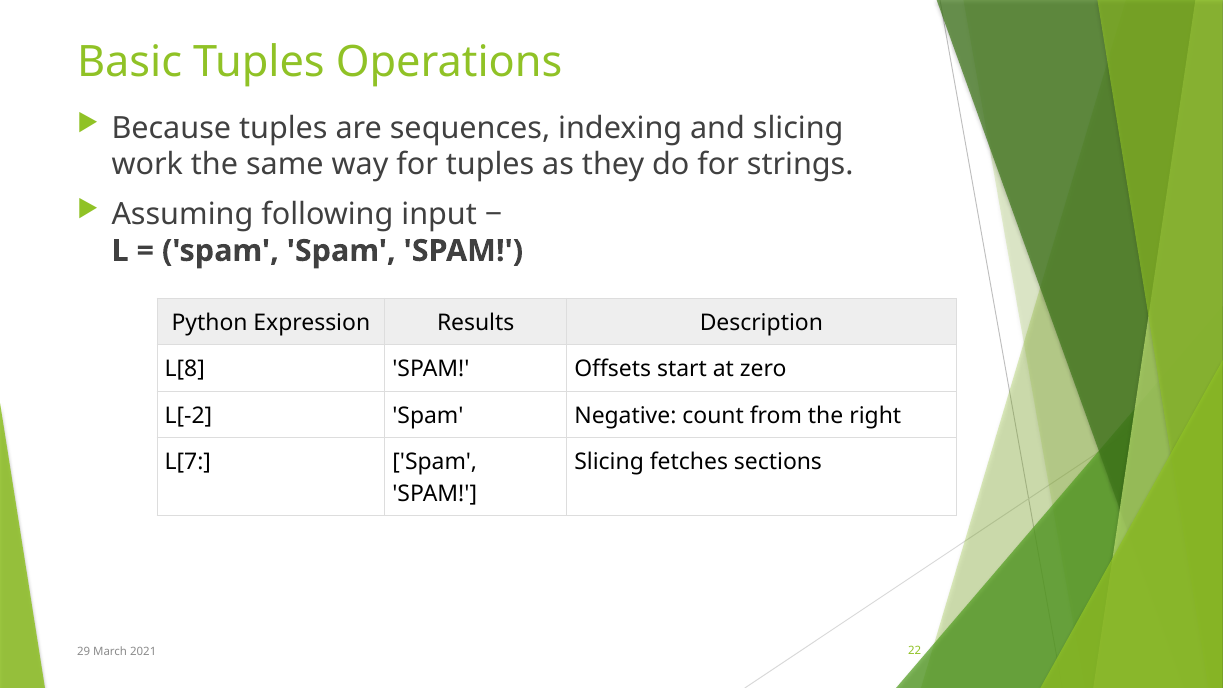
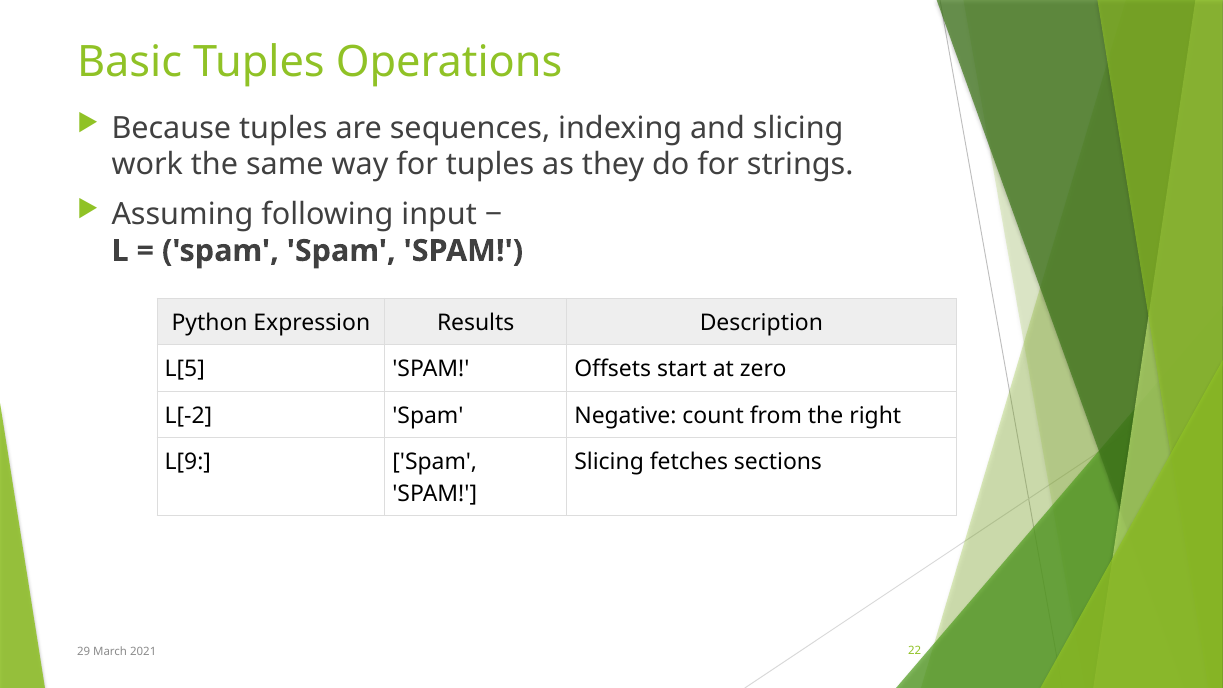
L[8: L[8 -> L[5
L[7: L[7 -> L[9
